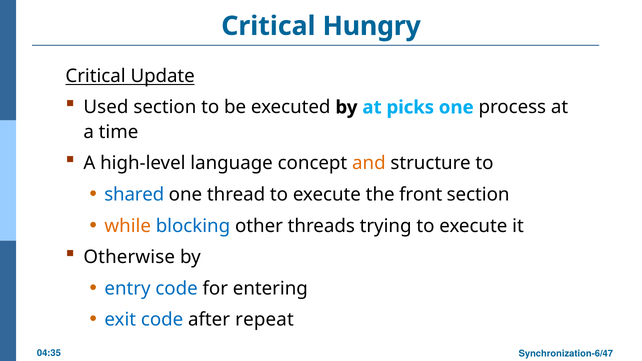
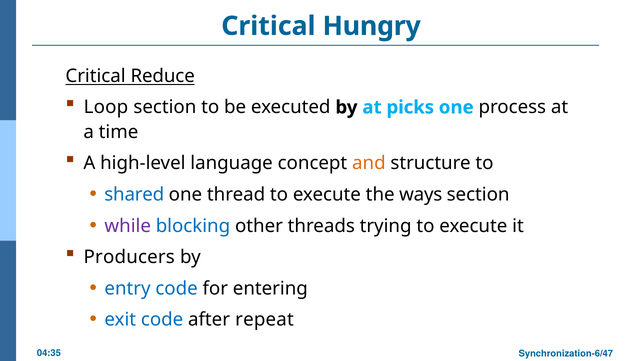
Update: Update -> Reduce
Used: Used -> Loop
front: front -> ways
while colour: orange -> purple
Otherwise: Otherwise -> Producers
